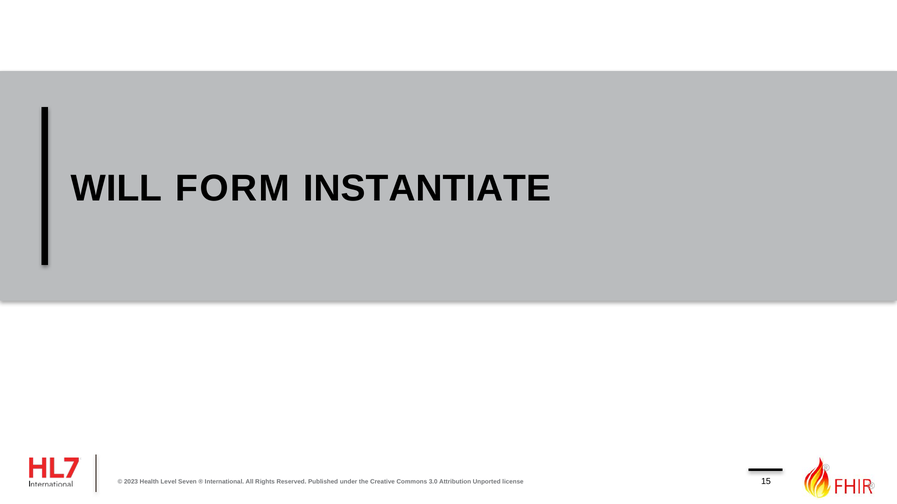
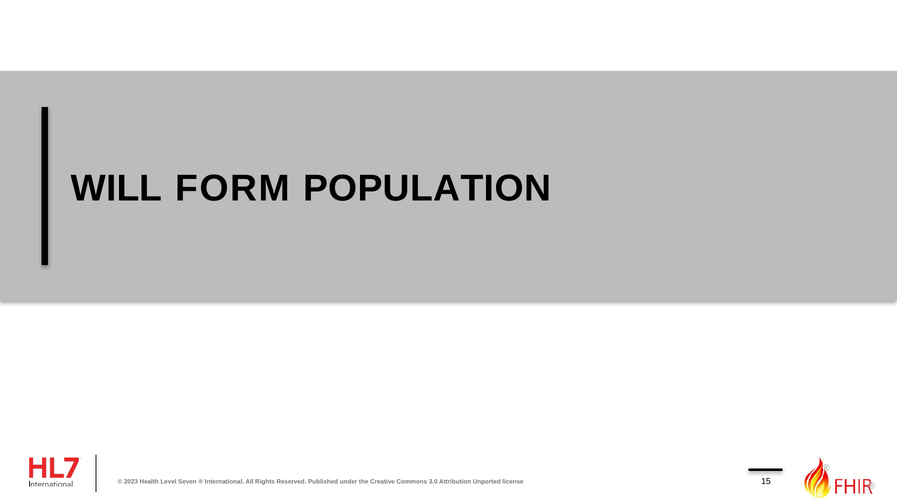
INSTANTIATE: INSTANTIATE -> POPULATION
